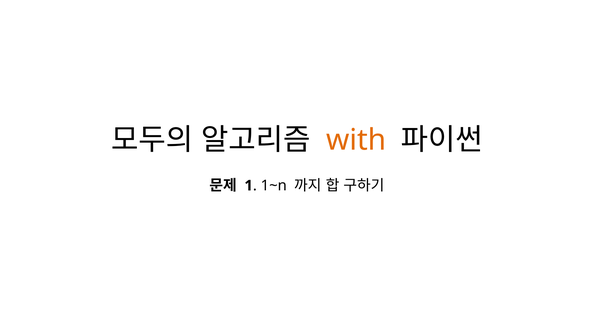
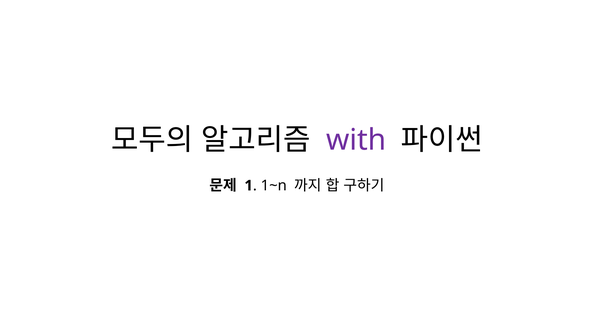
with colour: orange -> purple
